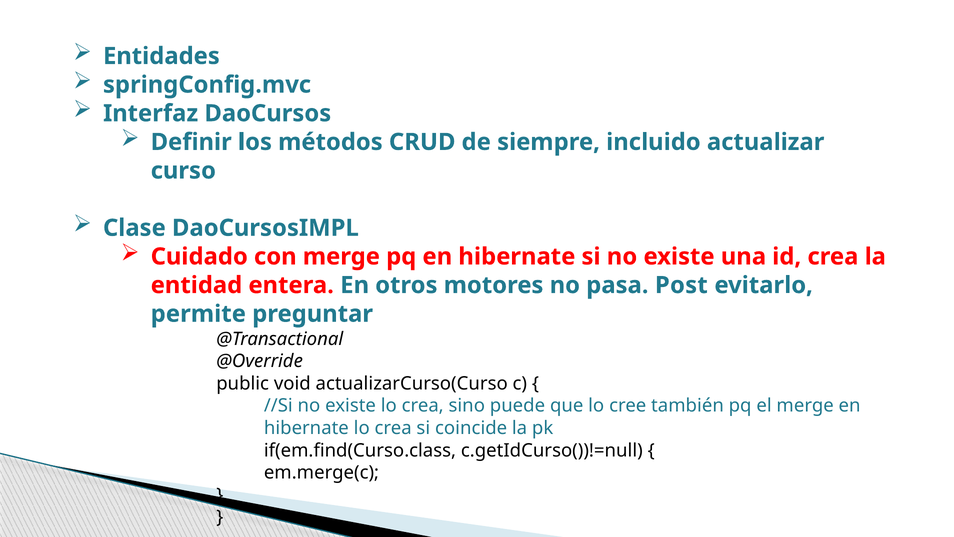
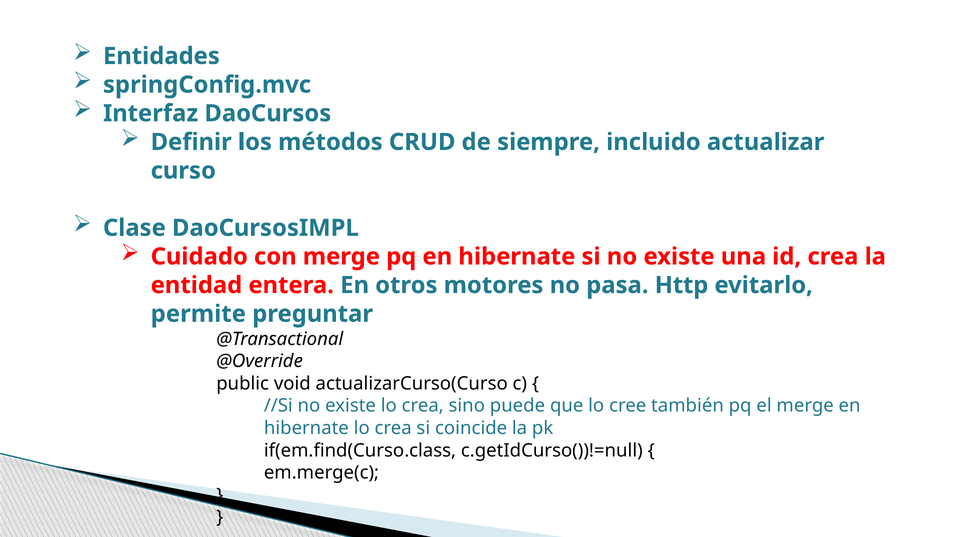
Post: Post -> Http
